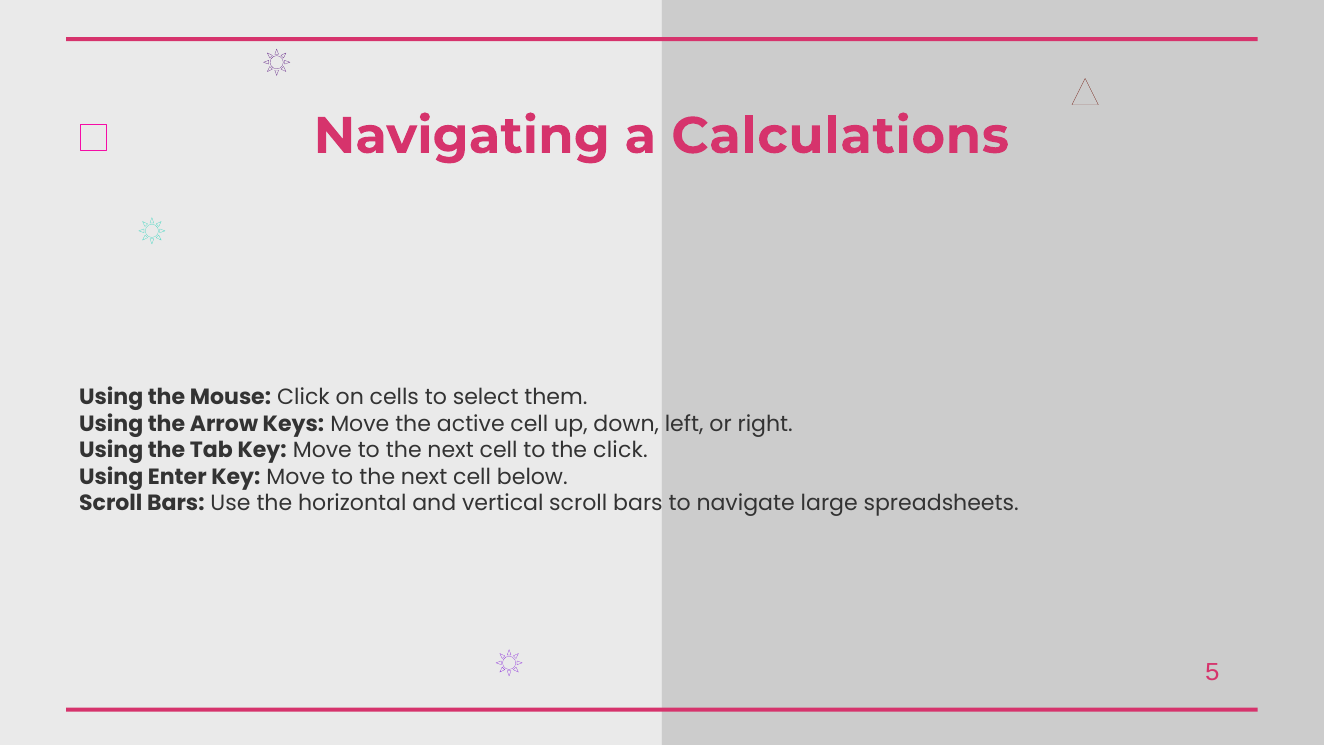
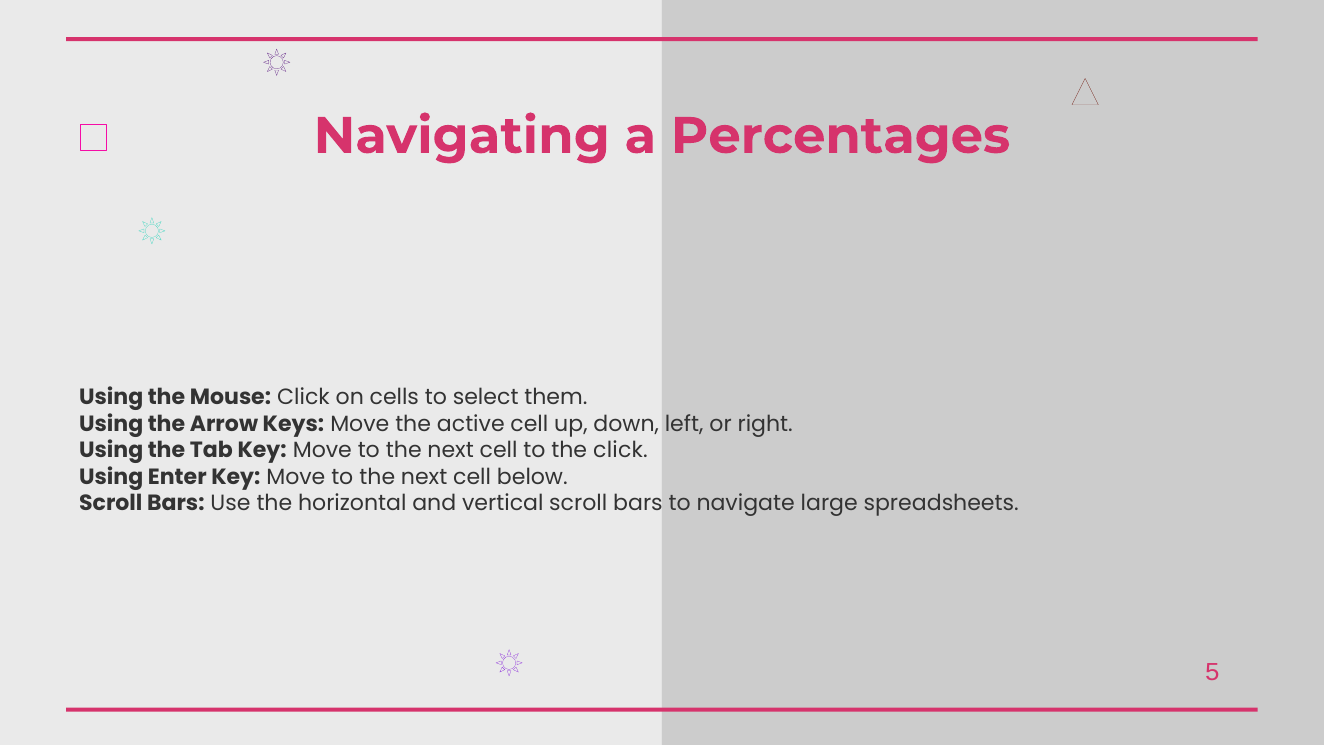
Calculations: Calculations -> Percentages
